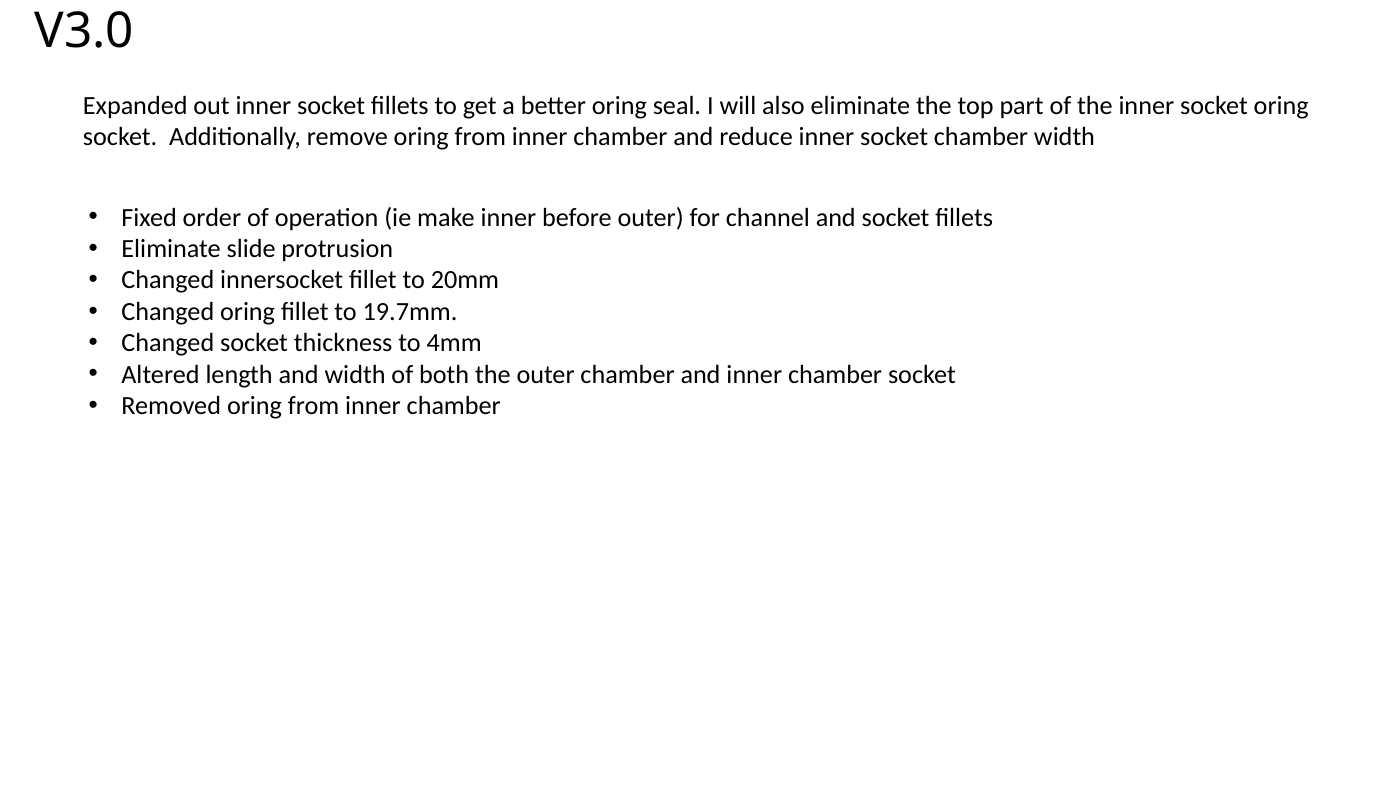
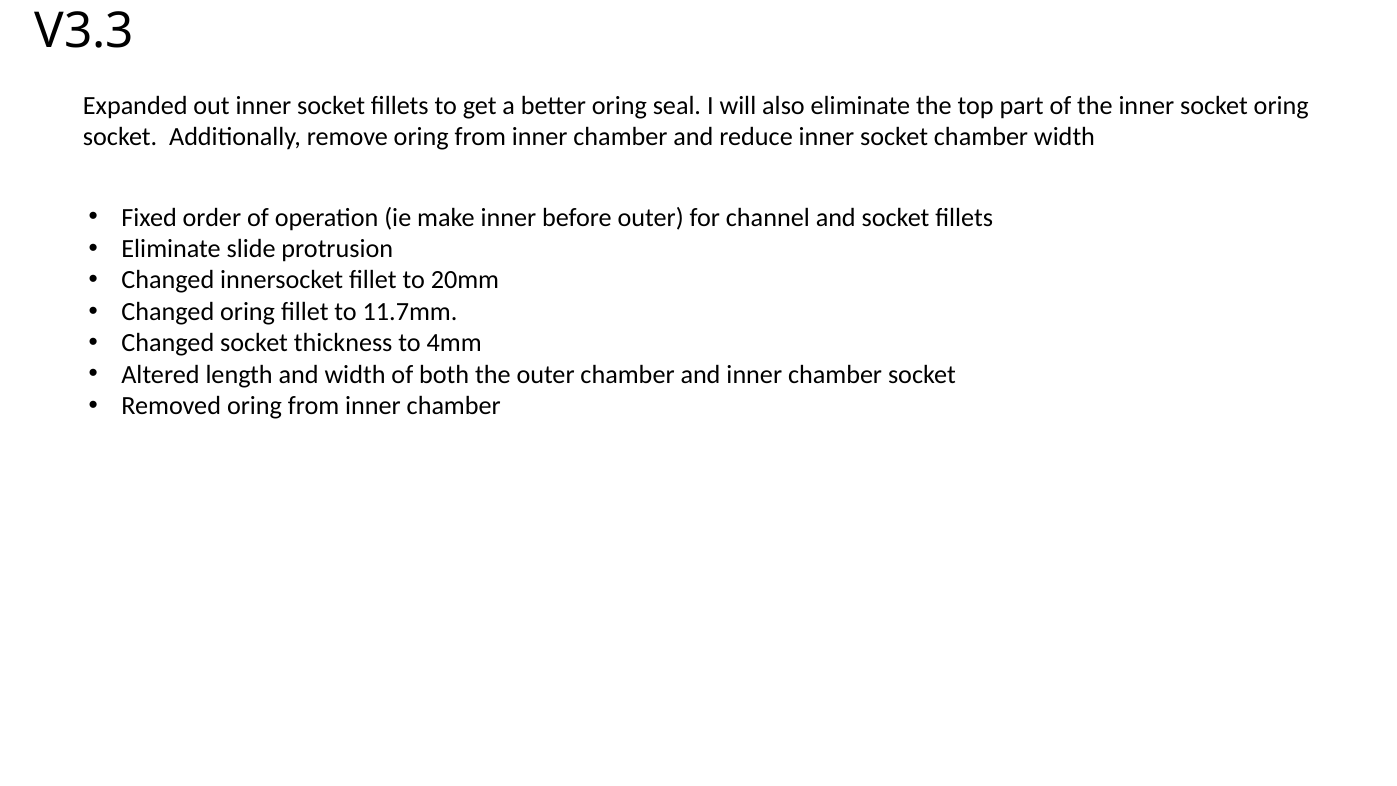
V3.0: V3.0 -> V3.3
19.7mm: 19.7mm -> 11.7mm
